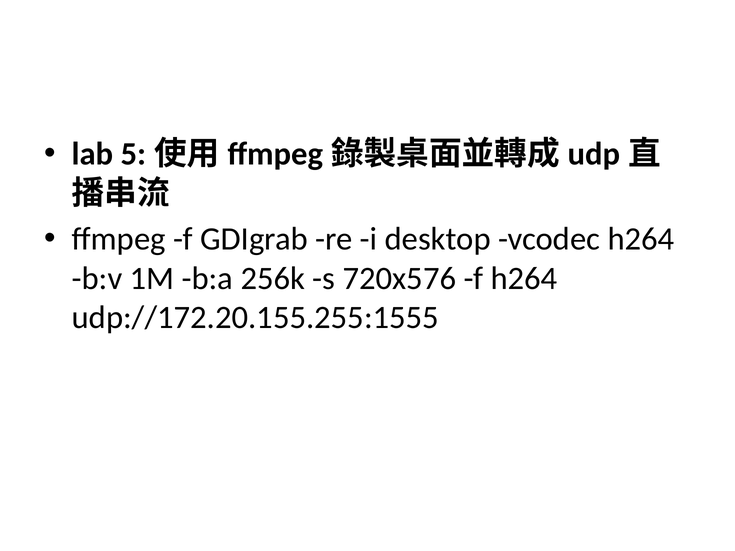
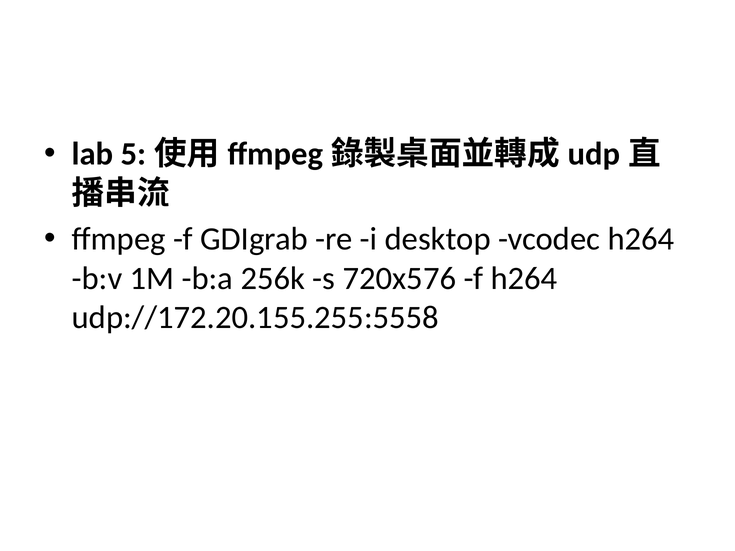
udp://172.20.155.255:1555: udp://172.20.155.255:1555 -> udp://172.20.155.255:5558
